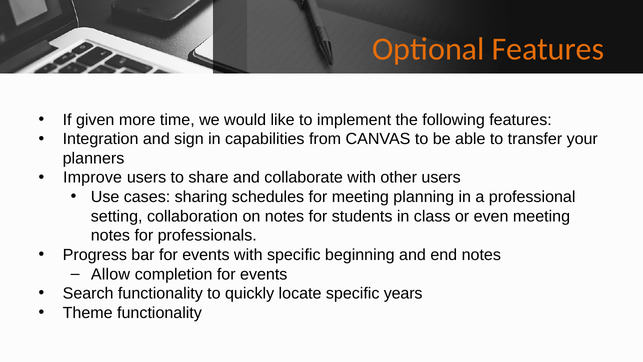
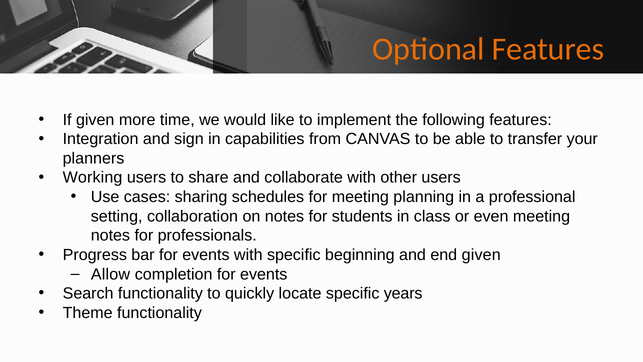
Improve: Improve -> Working
end notes: notes -> given
